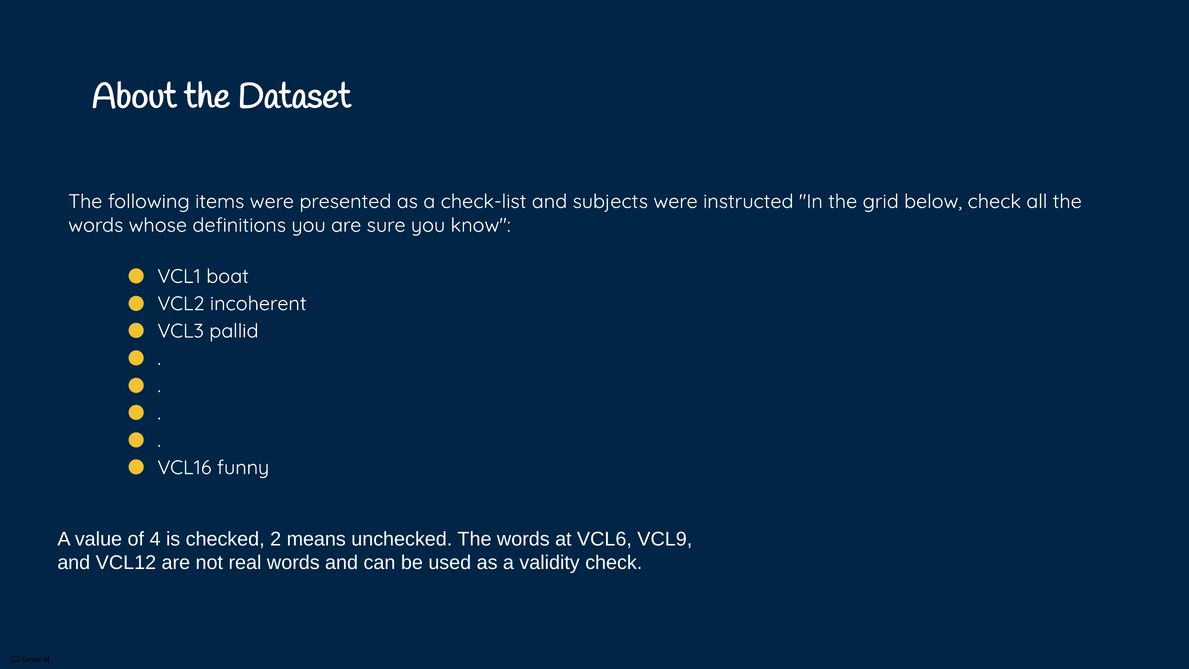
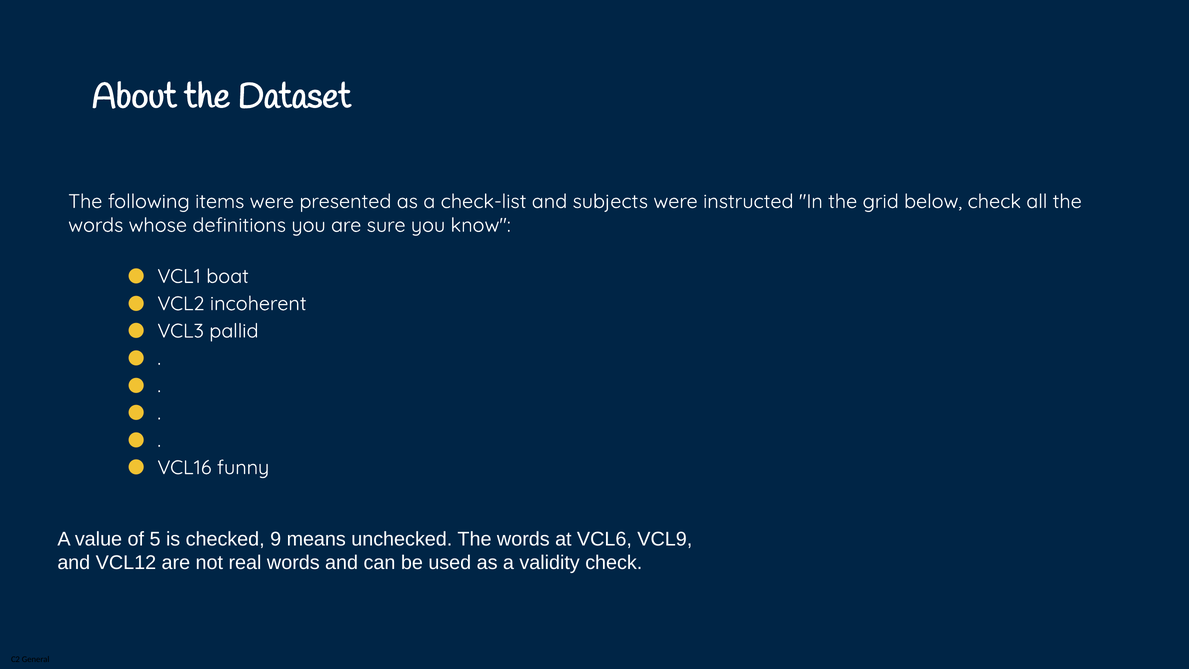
4: 4 -> 5
2: 2 -> 9
